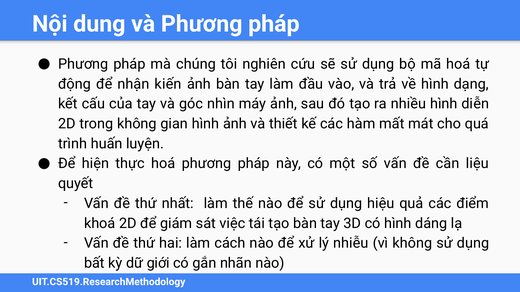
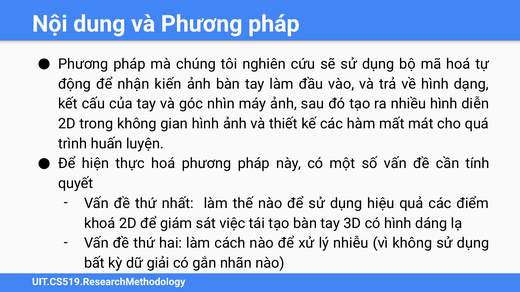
liệu: liệu -> tính
giới: giới -> giải
